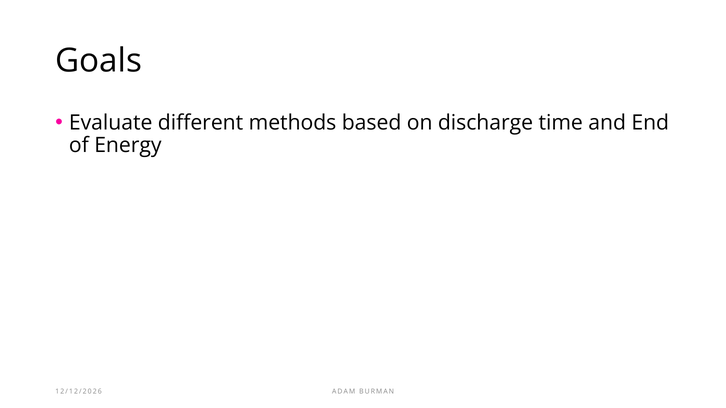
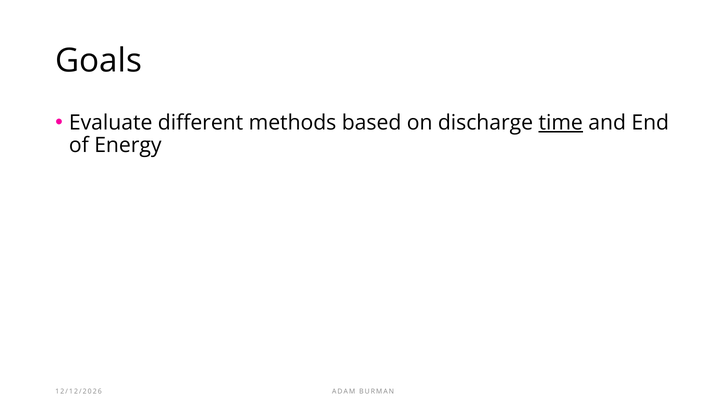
time underline: none -> present
